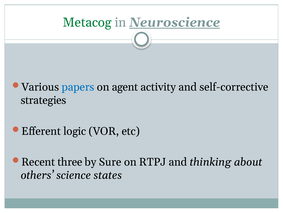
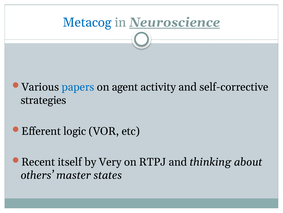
Metacog colour: green -> blue
three: three -> itself
Sure: Sure -> Very
science: science -> master
